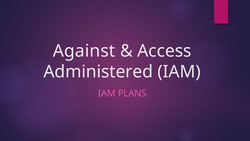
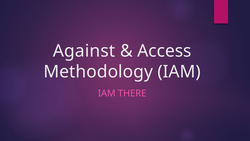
Administered: Administered -> Methodology
PLANS: PLANS -> THERE
